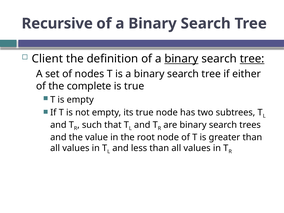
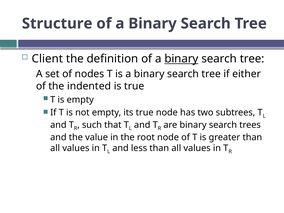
Recursive: Recursive -> Structure
tree at (252, 59) underline: present -> none
complete: complete -> indented
